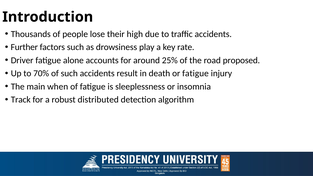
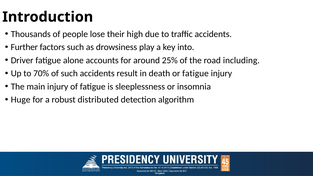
rate: rate -> into
proposed: proposed -> including
main when: when -> injury
Track: Track -> Huge
